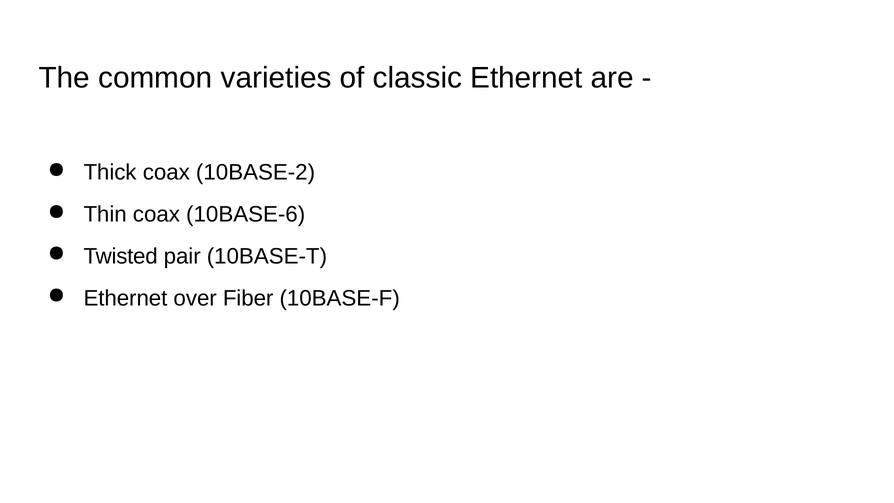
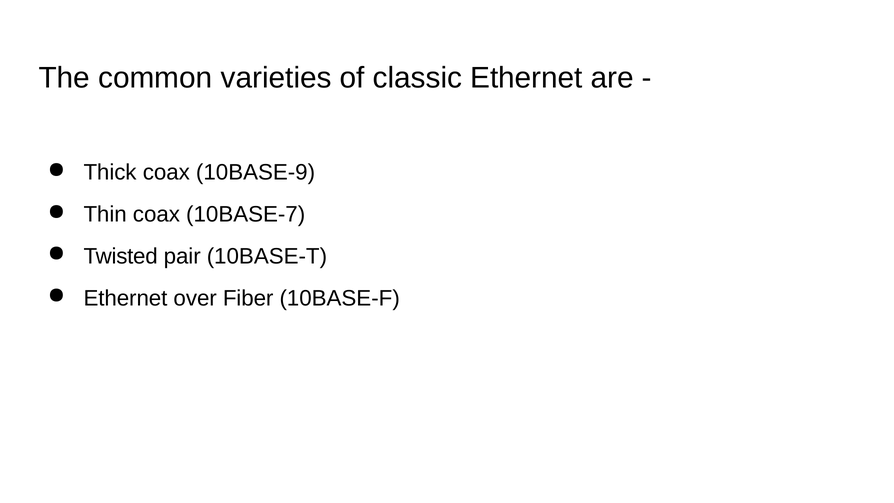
10BASE-2: 10BASE-2 -> 10BASE-9
10BASE-6: 10BASE-6 -> 10BASE-7
